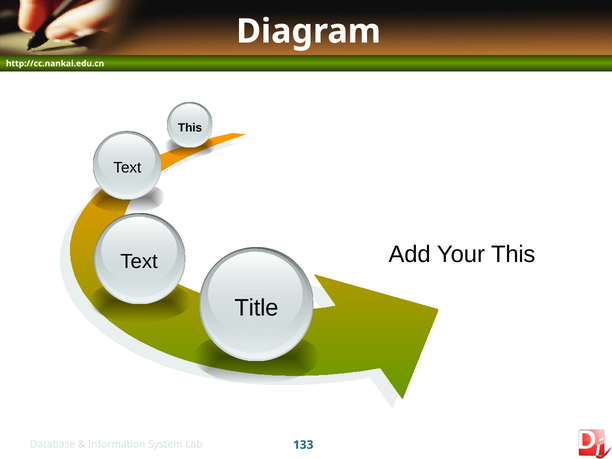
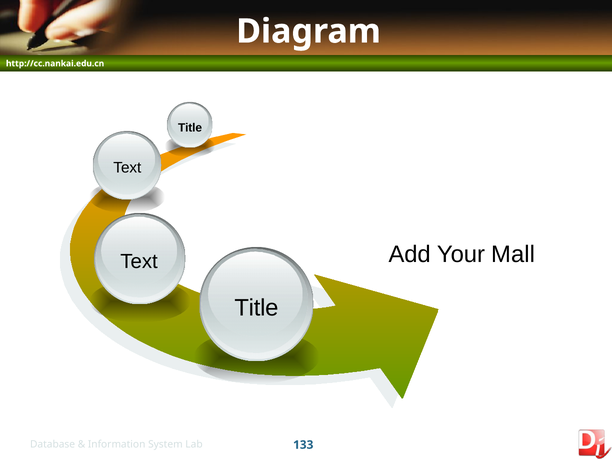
This at (190, 128): This -> Title
Your This: This -> Mall
